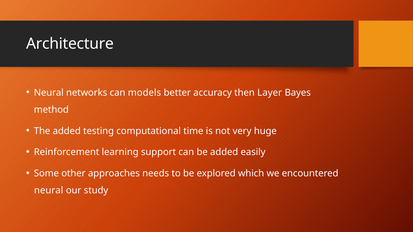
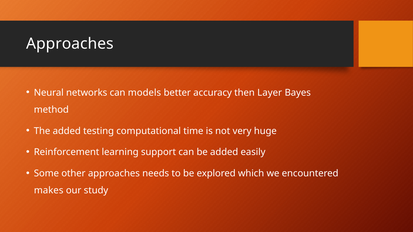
Architecture at (70, 44): Architecture -> Approaches
neural at (49, 191): neural -> makes
